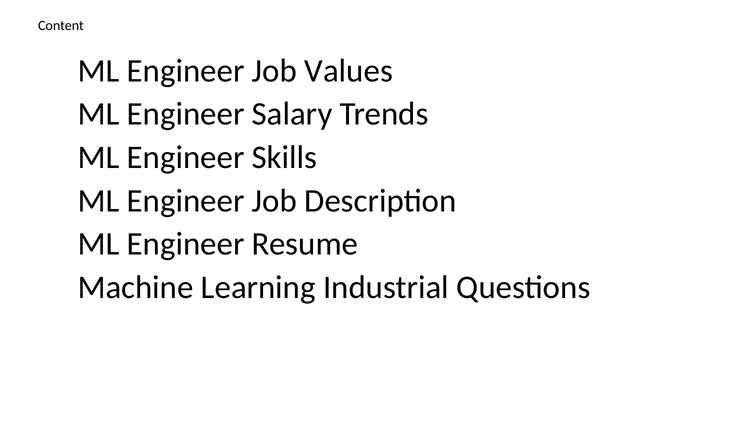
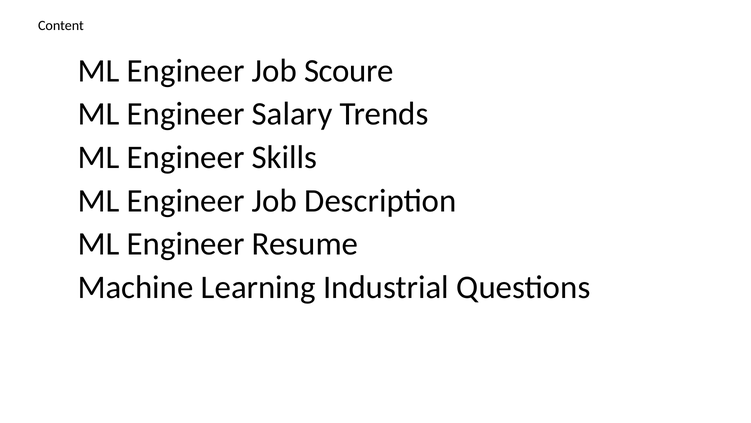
Values: Values -> Scoure
